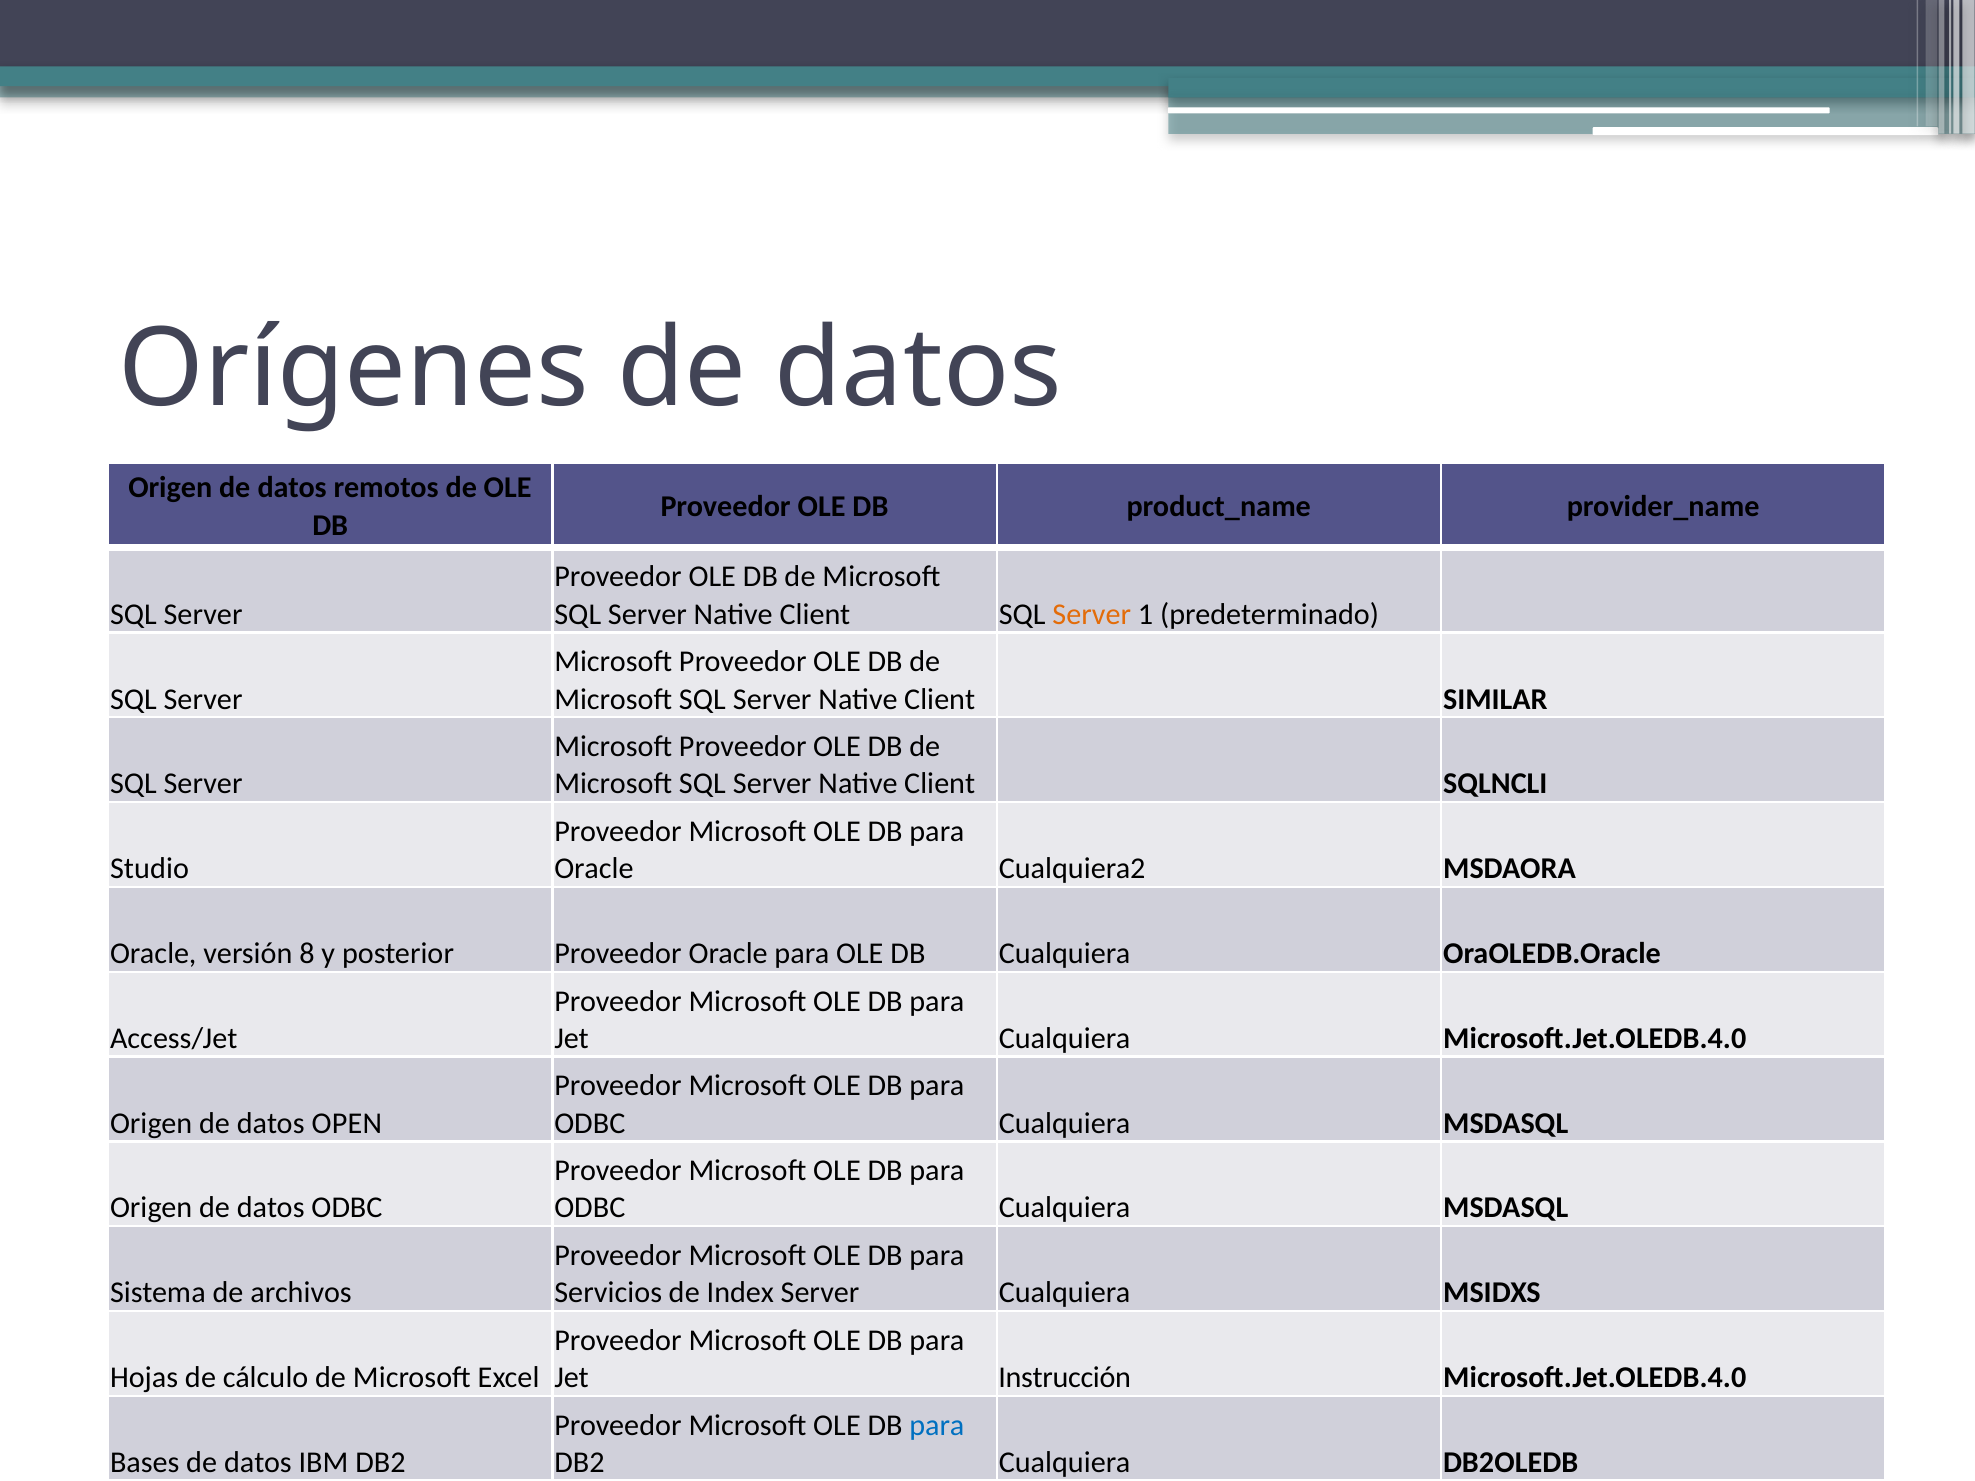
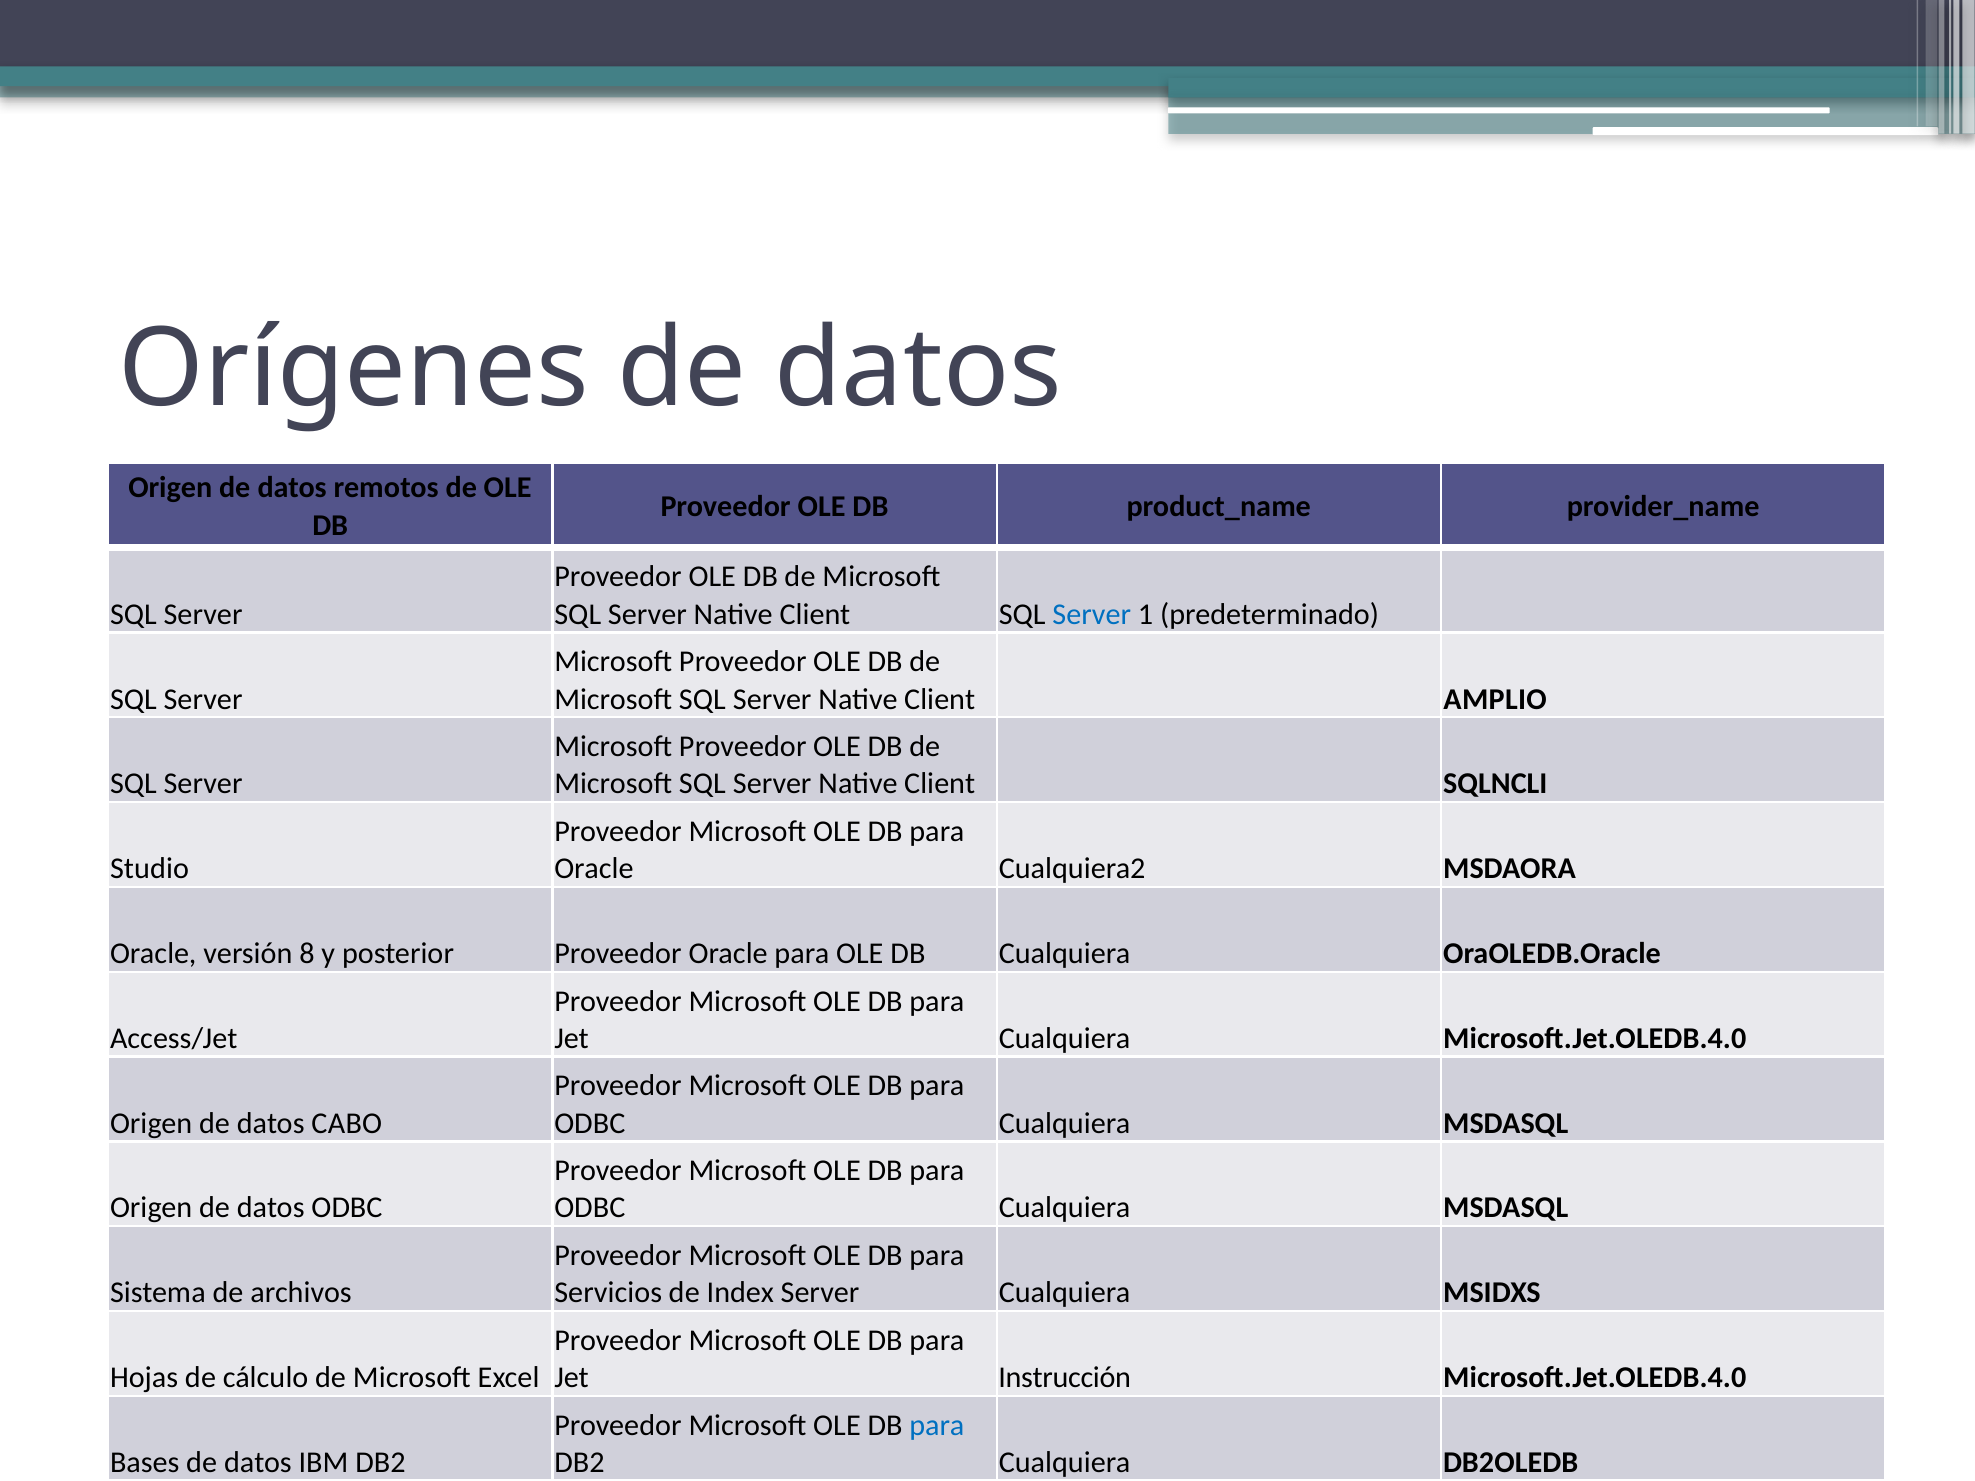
Server at (1092, 614) colour: orange -> blue
SIMILAR: SIMILAR -> AMPLIO
OPEN: OPEN -> CABO
